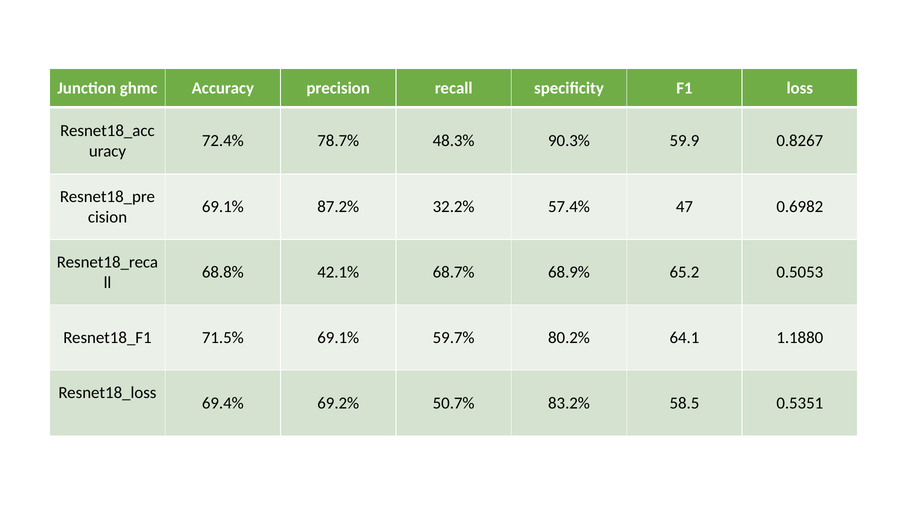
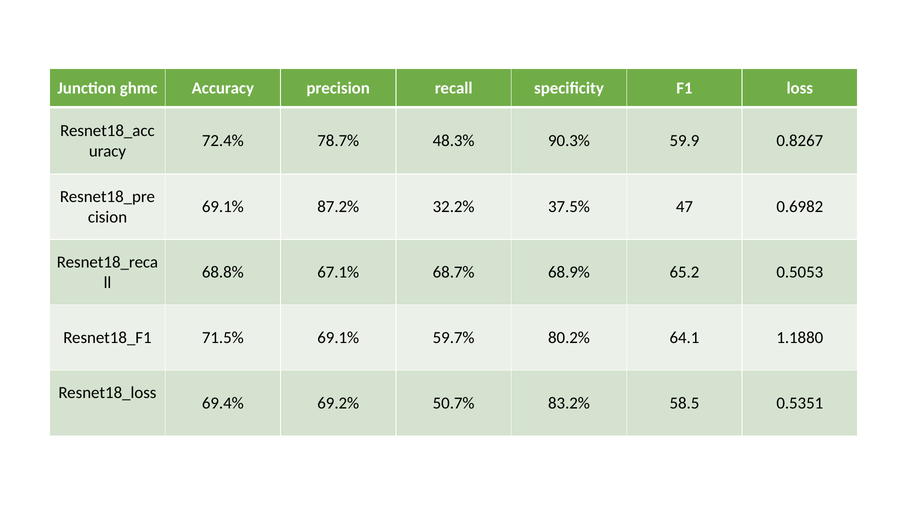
57.4%: 57.4% -> 37.5%
42.1%: 42.1% -> 67.1%
